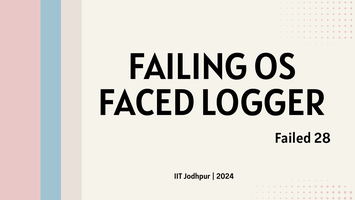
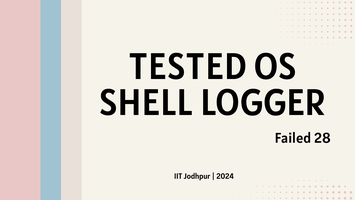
FAILING: FAILING -> TESTED
FACED: FACED -> SHELL
